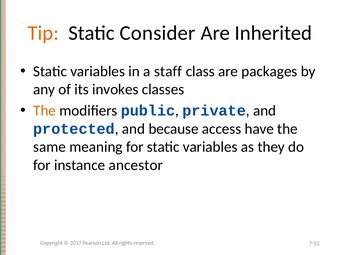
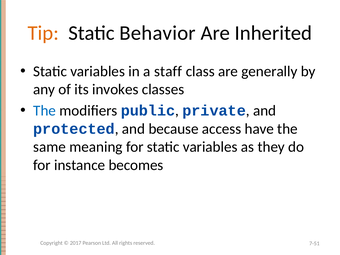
Consider: Consider -> Behavior
packages: packages -> generally
The at (45, 111) colour: orange -> blue
ancestor: ancestor -> becomes
